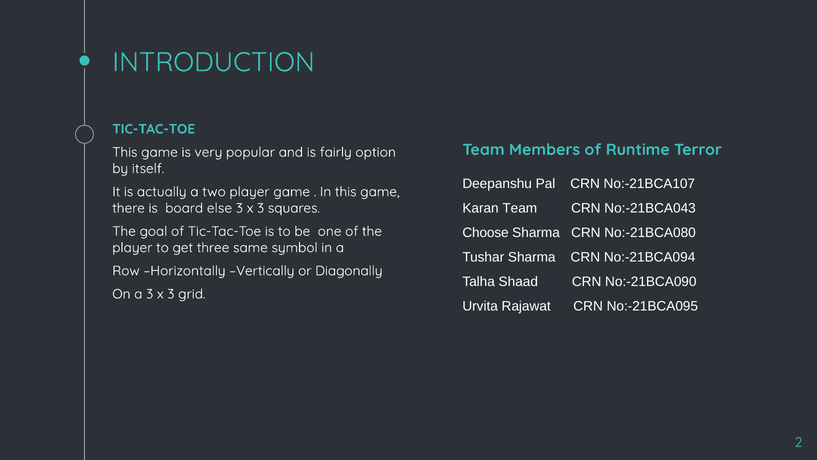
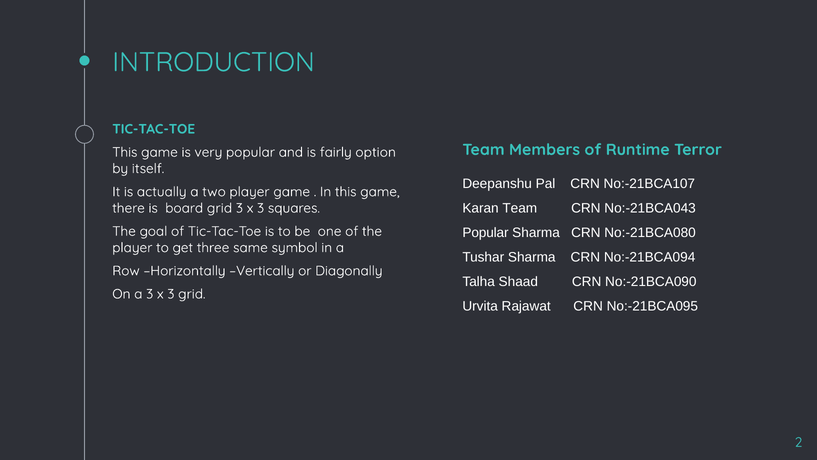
board else: else -> grid
Choose at (486, 232): Choose -> Popular
